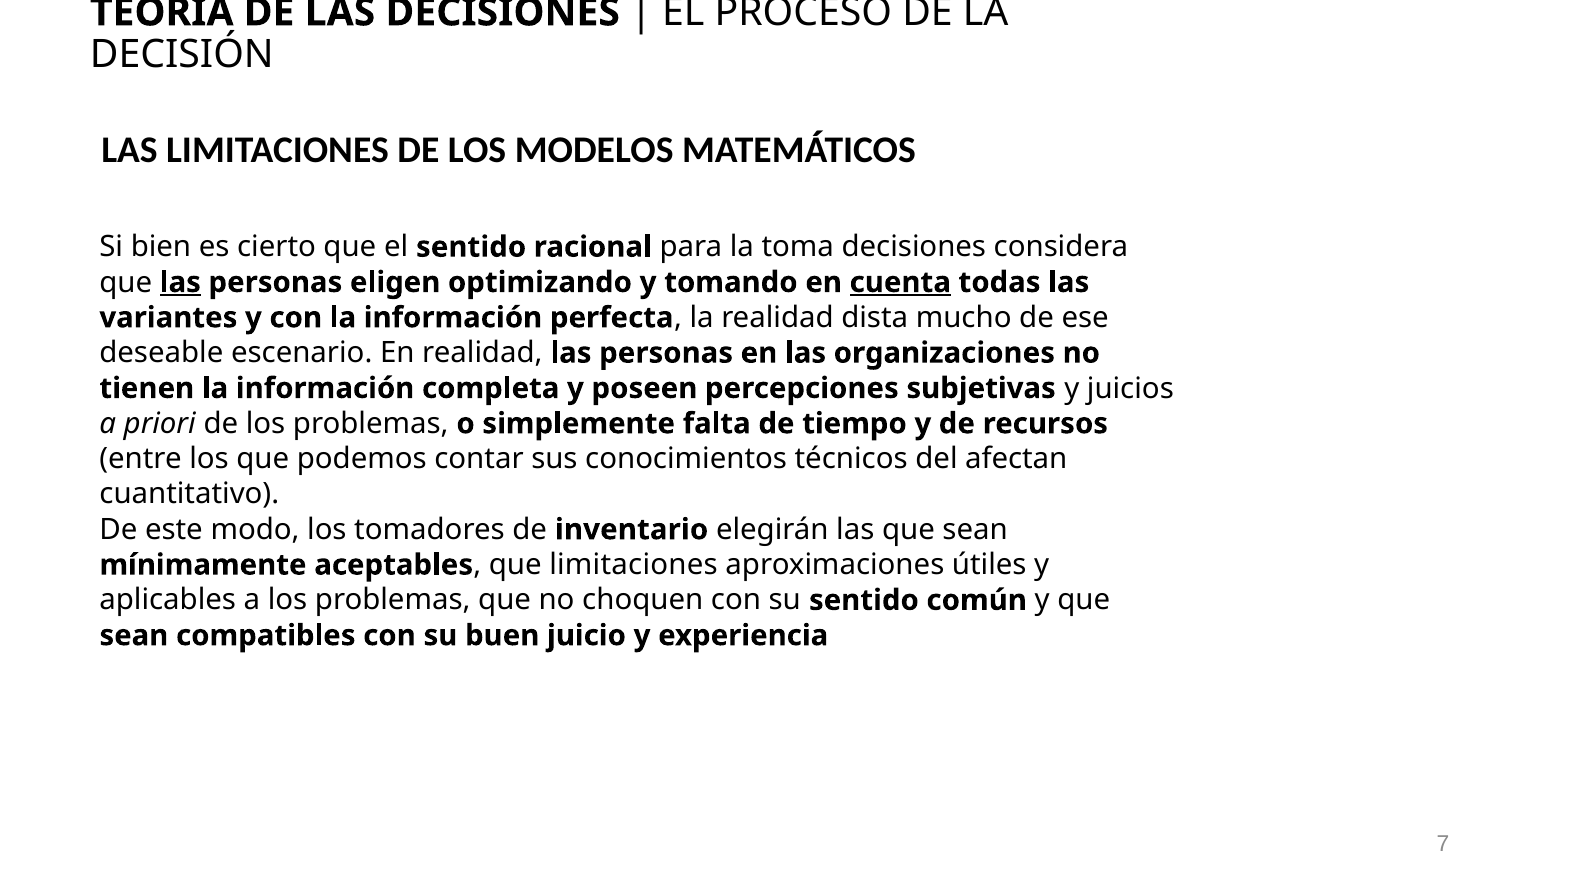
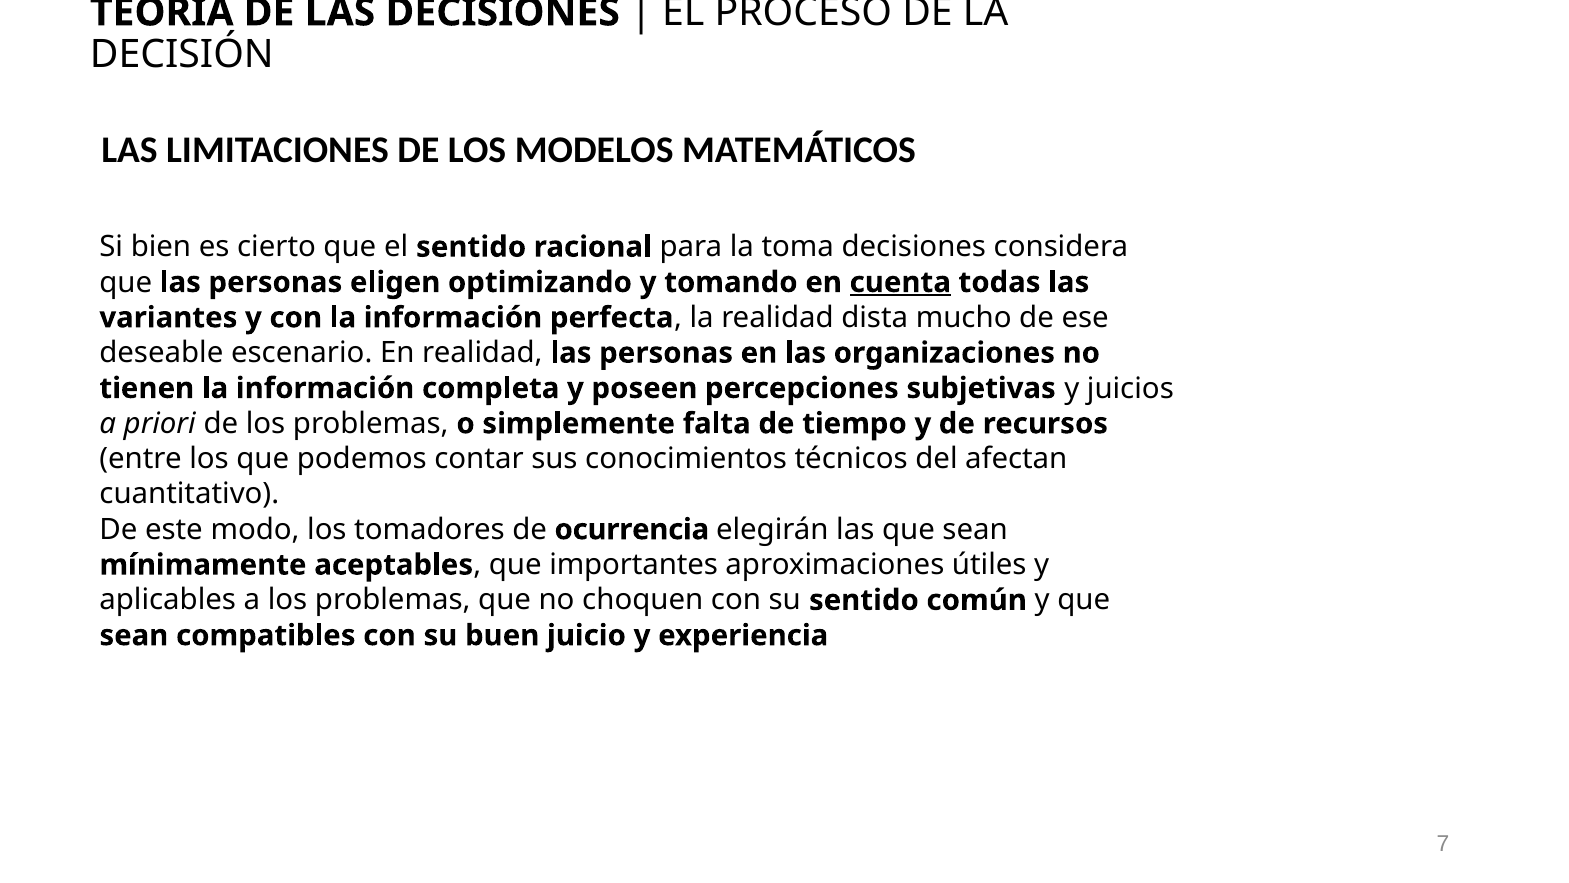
las at (180, 282) underline: present -> none
inventario: inventario -> ocurrencia
que limitaciones: limitaciones -> importantes
